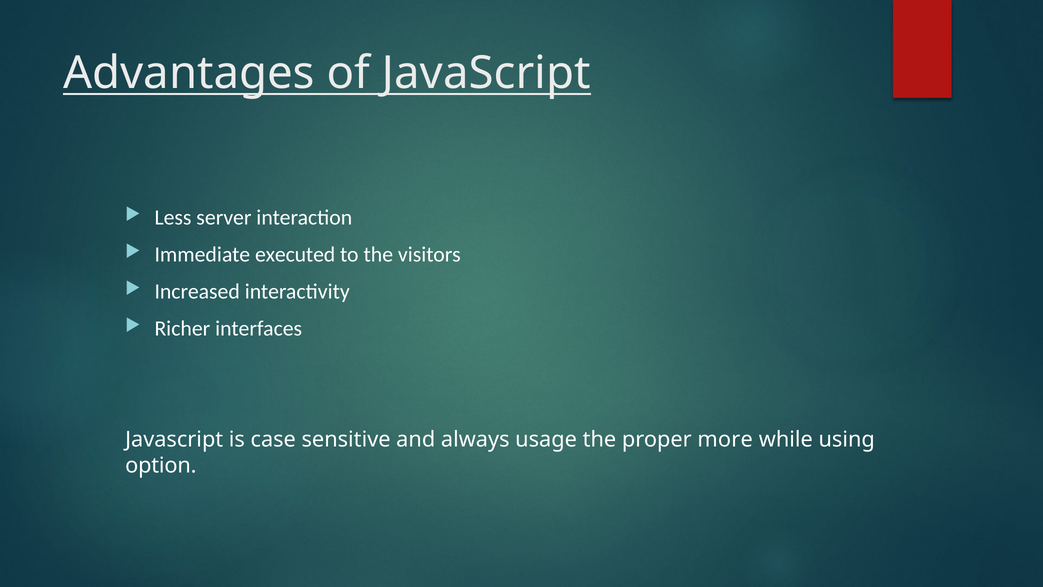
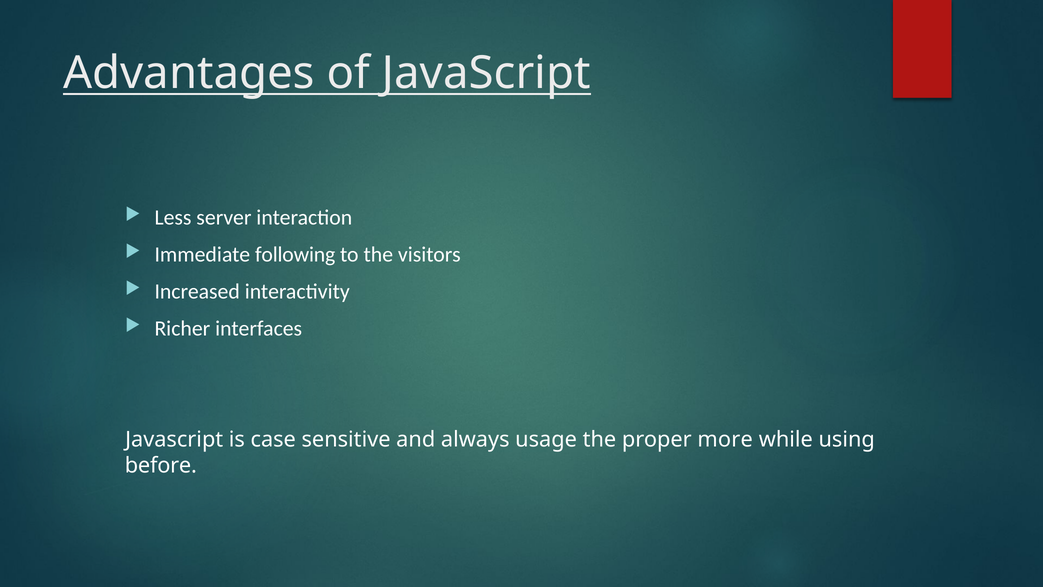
executed: executed -> following
option: option -> before
